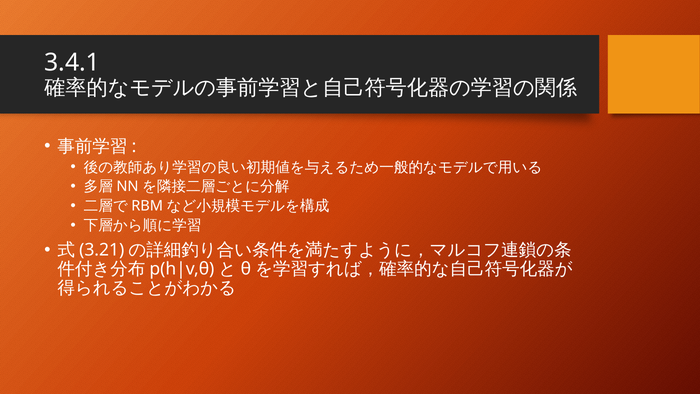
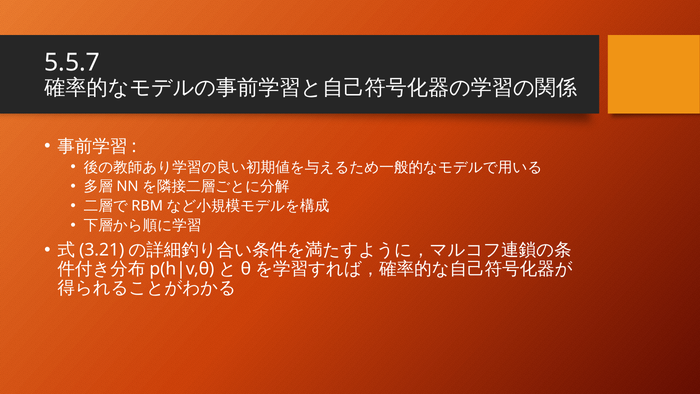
3.4.1: 3.4.1 -> 5.5.7
